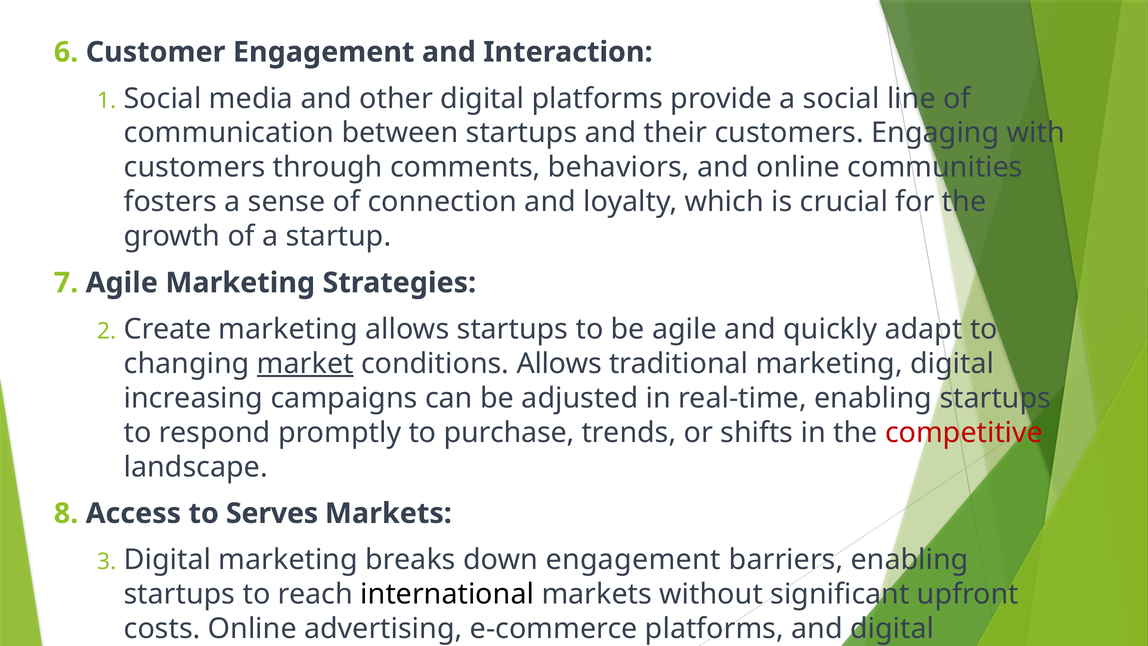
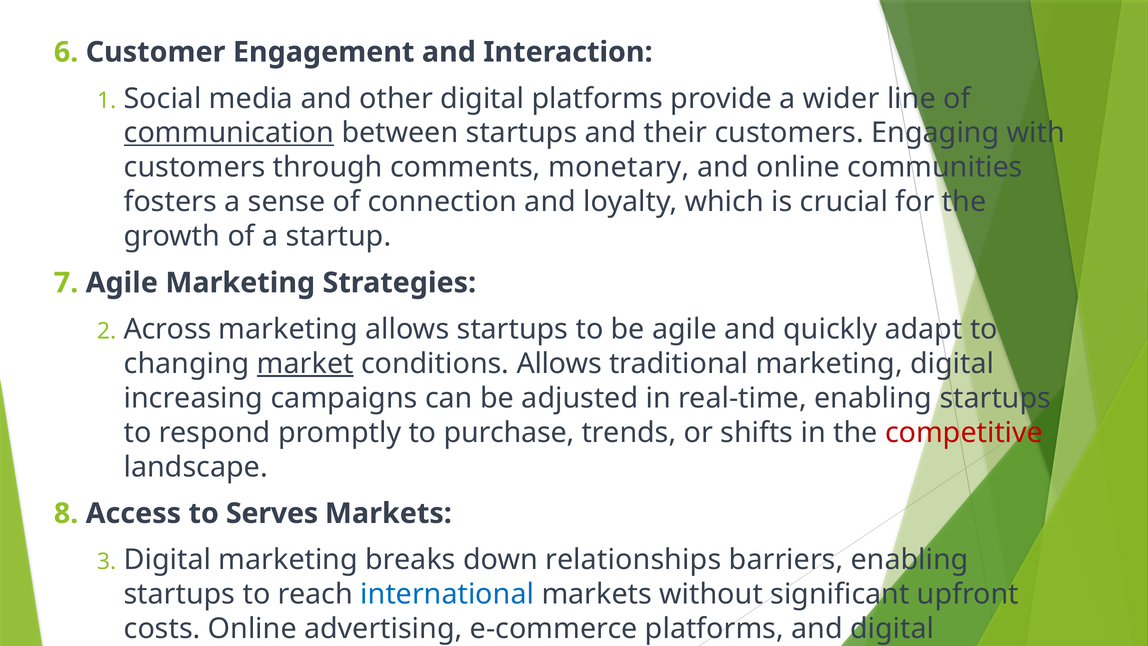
a social: social -> wider
communication at (229, 133) underline: none -> present
behaviors: behaviors -> monetary
Create: Create -> Across
down engagement: engagement -> relationships
international colour: black -> blue
